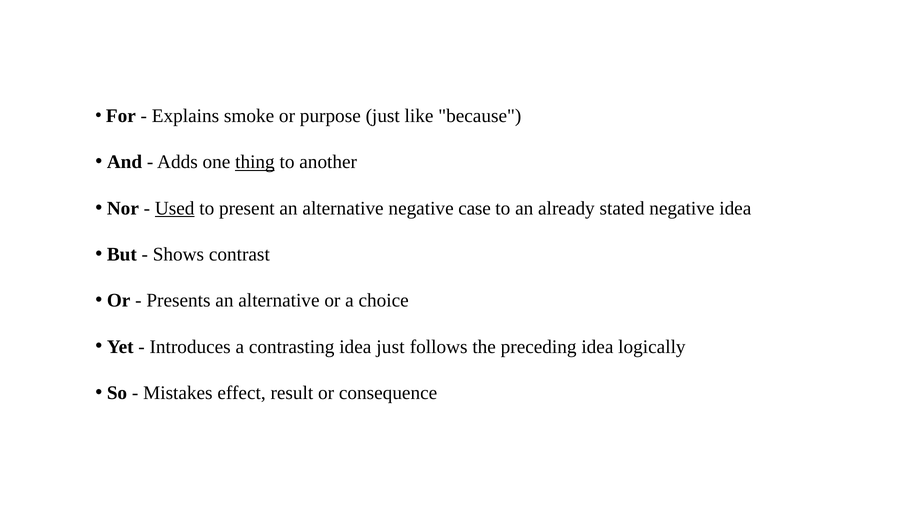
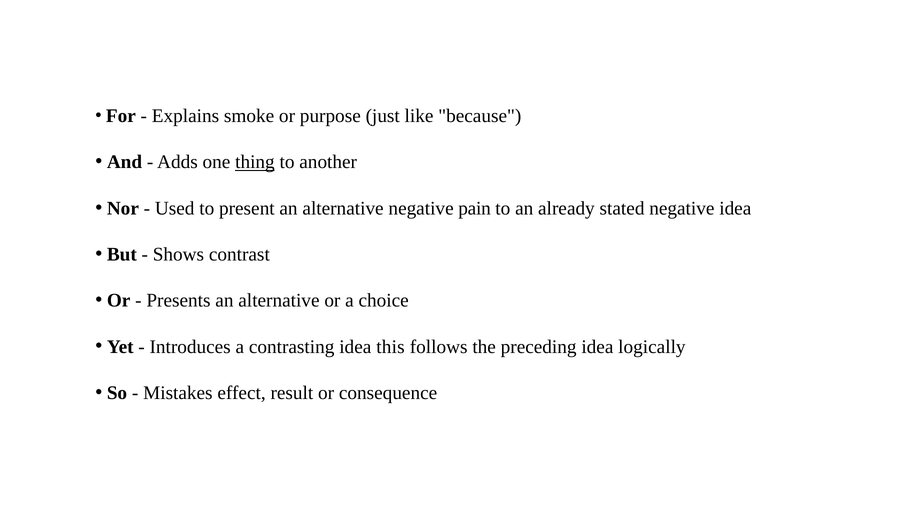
Used underline: present -> none
case: case -> pain
idea just: just -> this
